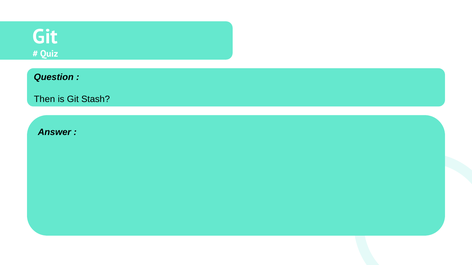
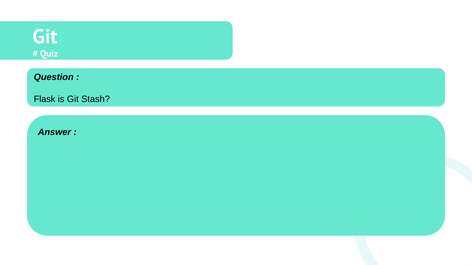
Then: Then -> Flask
